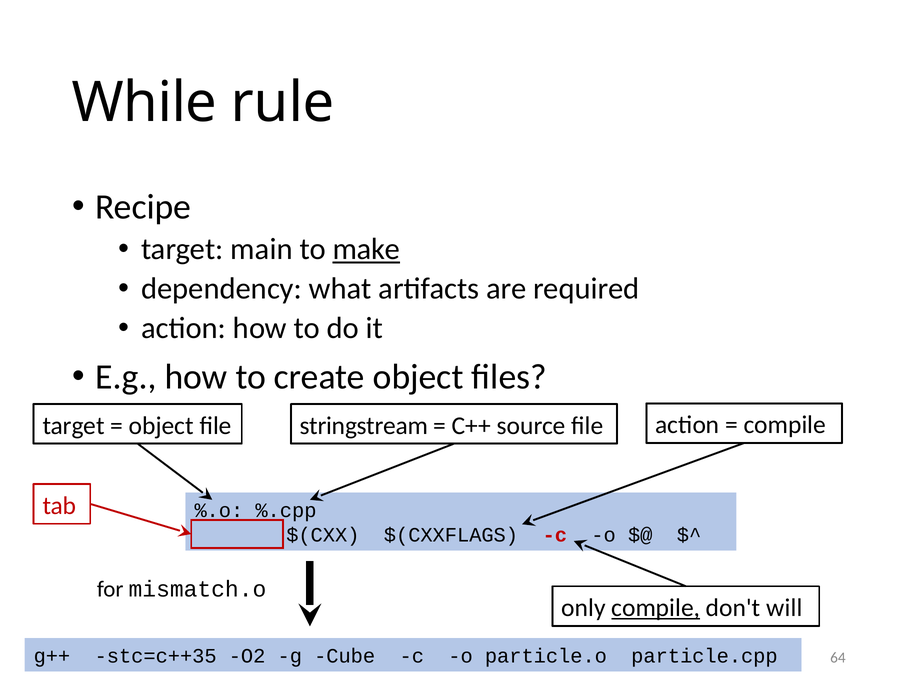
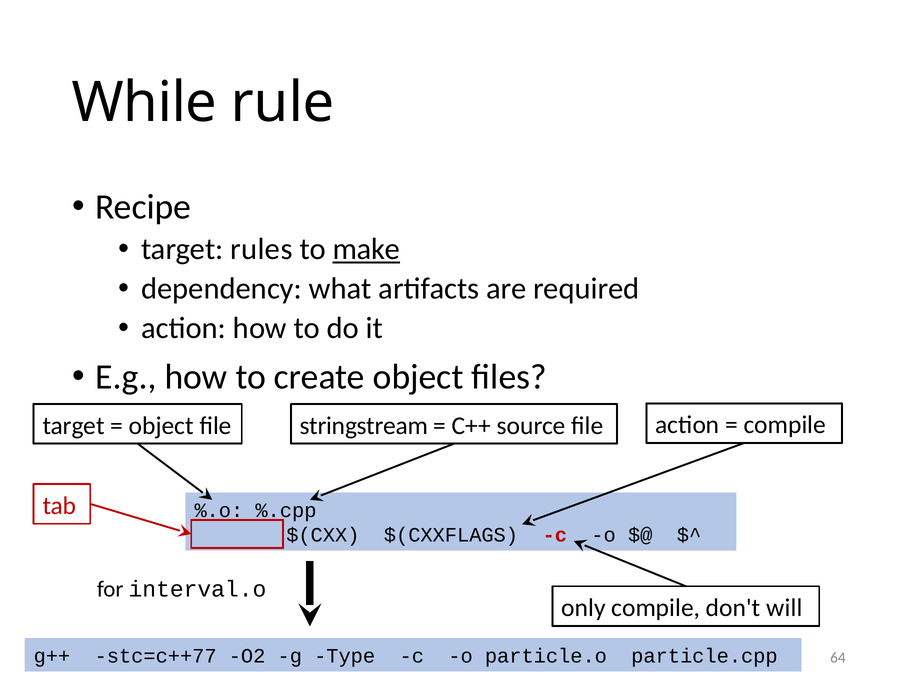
main: main -> rules
mismatch.o: mismatch.o -> interval.o
compile at (656, 607) underline: present -> none
stc=c++35: stc=c++35 -> stc=c++77
Cube: Cube -> Type
